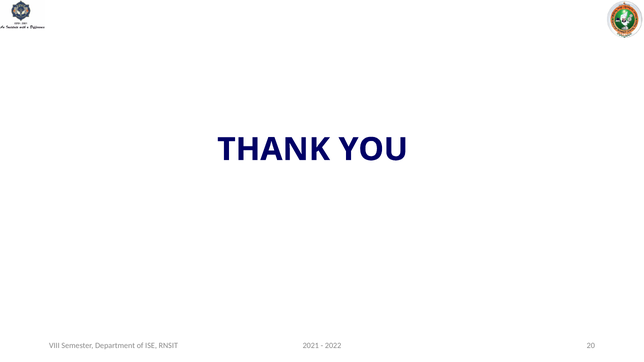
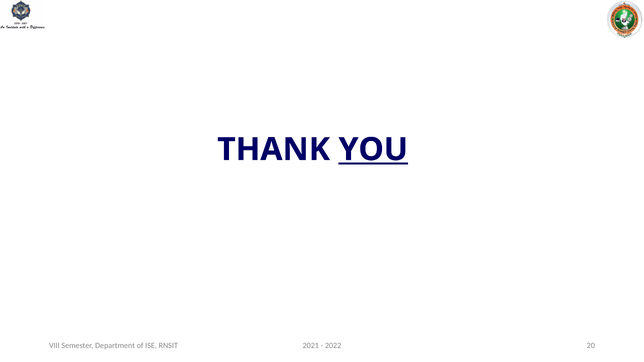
YOU underline: none -> present
